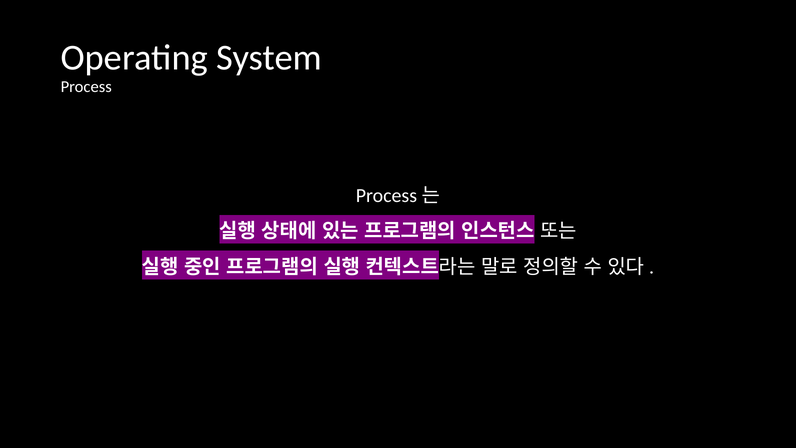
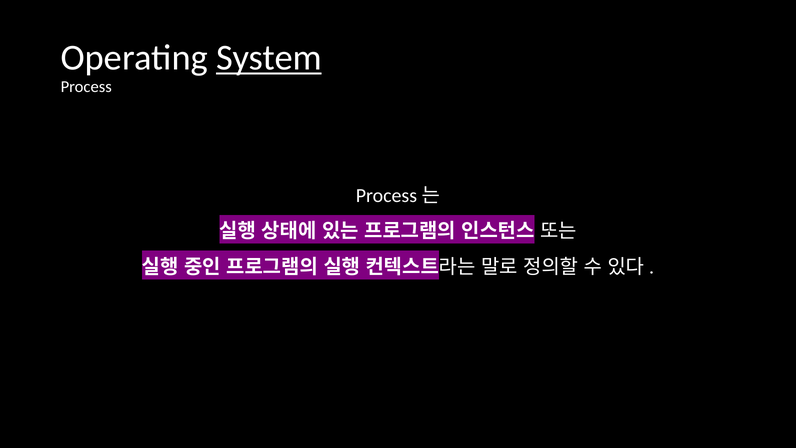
System underline: none -> present
